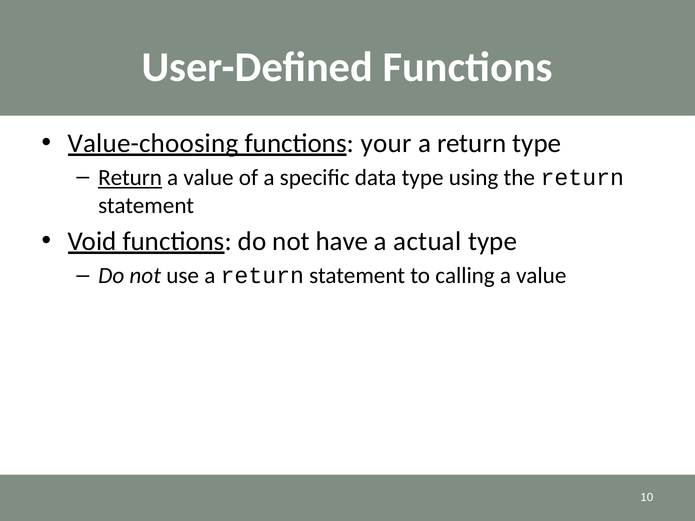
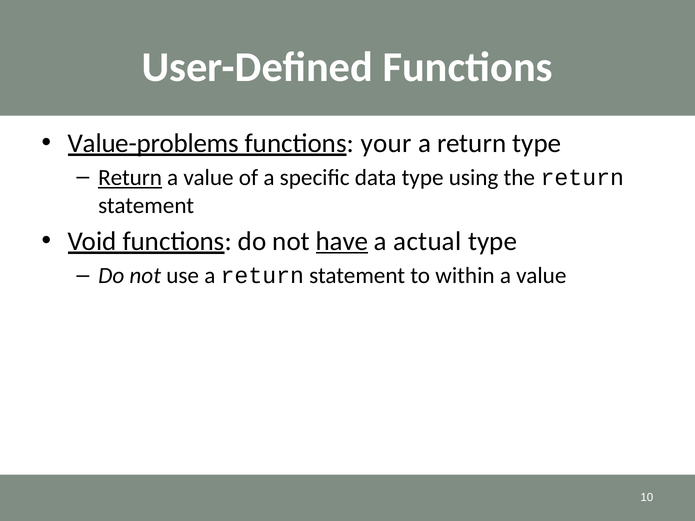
Value-choosing: Value-choosing -> Value-problems
have underline: none -> present
calling: calling -> within
